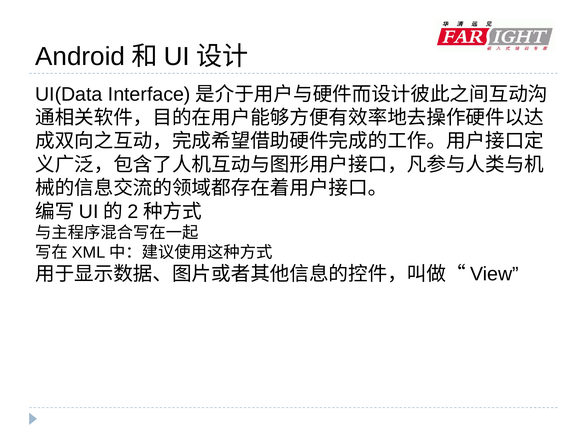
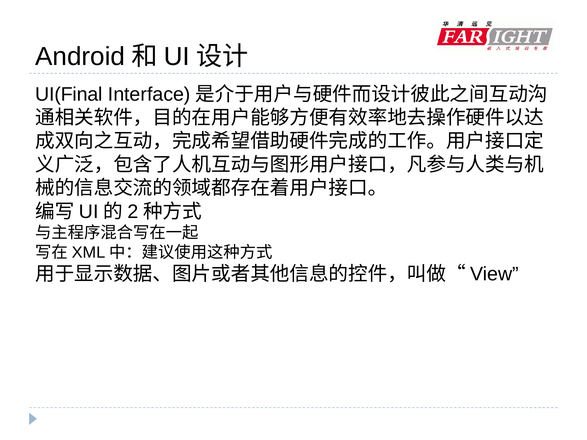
UI(Data: UI(Data -> UI(Final
